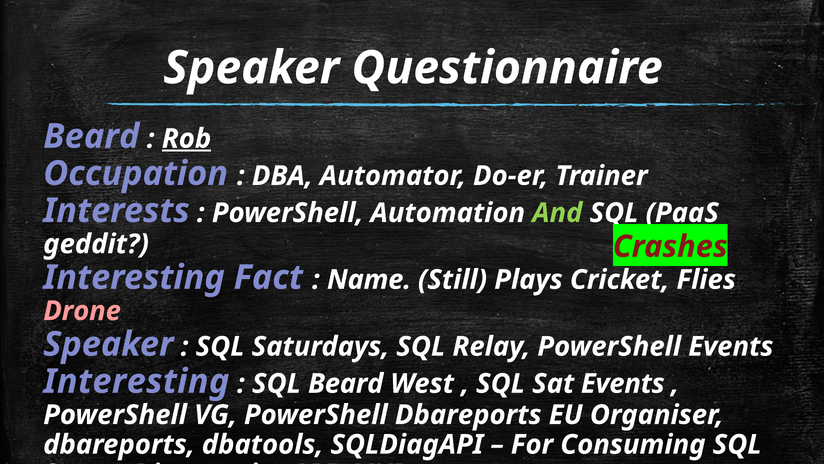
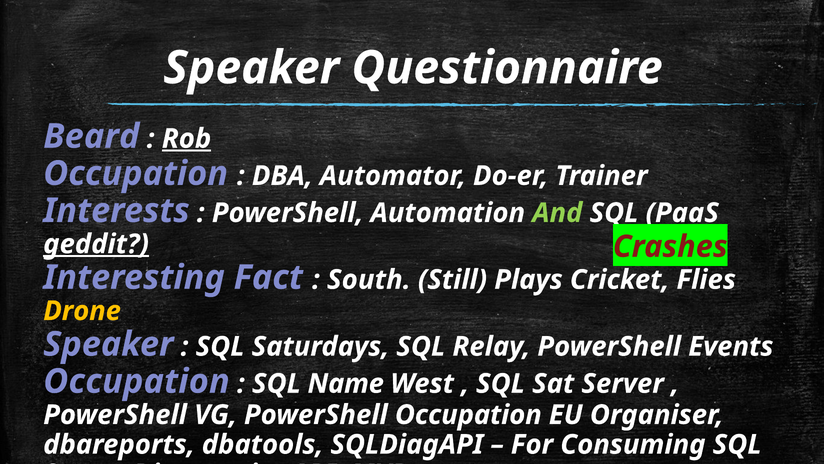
geddit underline: none -> present
Name: Name -> South
Drone colour: pink -> yellow
Interesting at (136, 381): Interesting -> Occupation
SQL Beard: Beard -> Name
Sat Events: Events -> Server
PowerShell Dbareports: Dbareports -> Occupation
